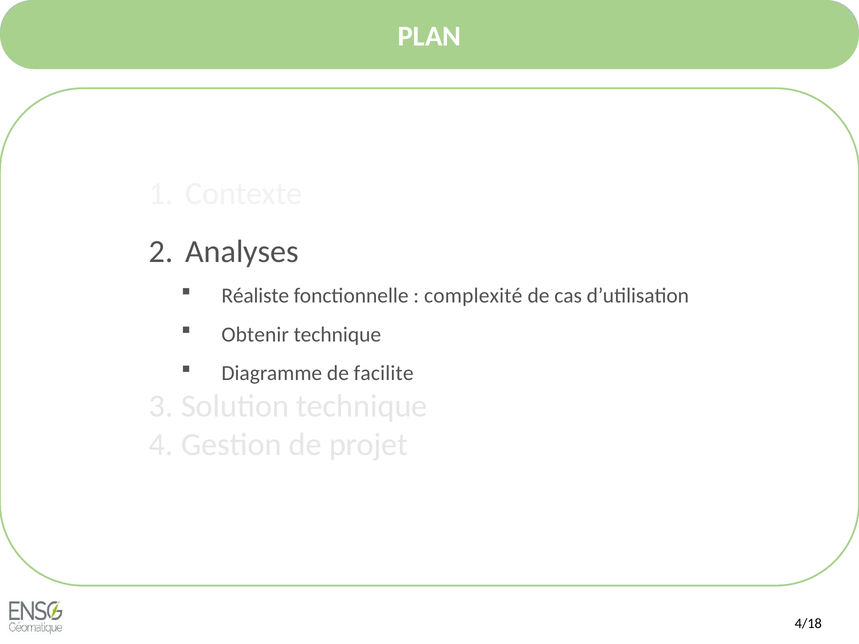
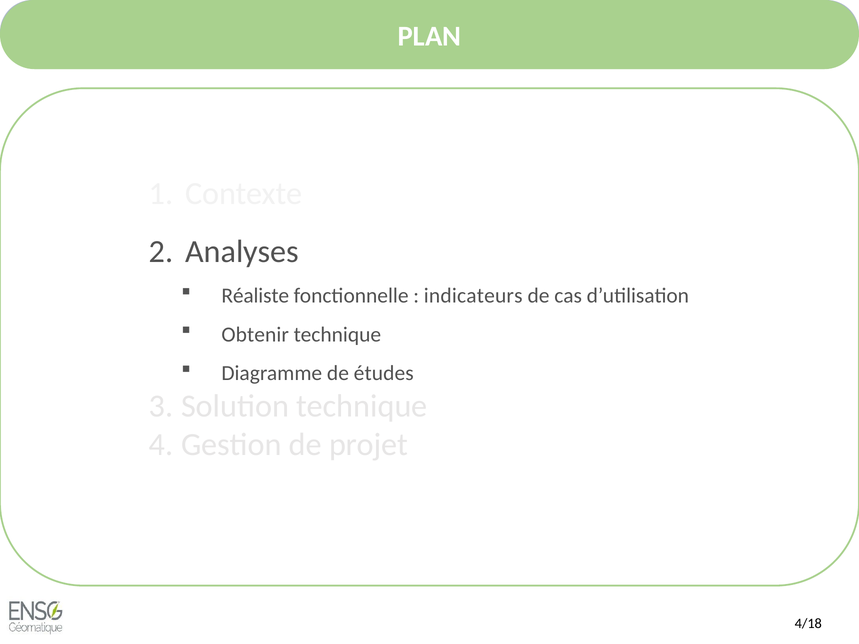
complexité: complexité -> indicateurs
facilite: facilite -> études
